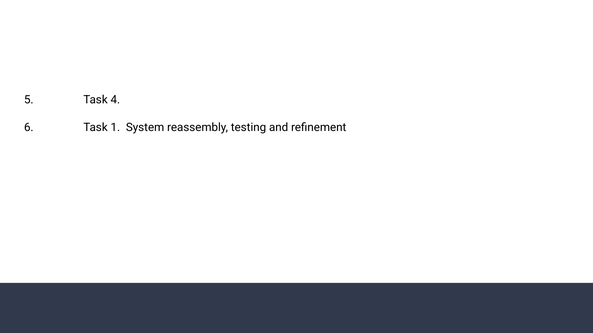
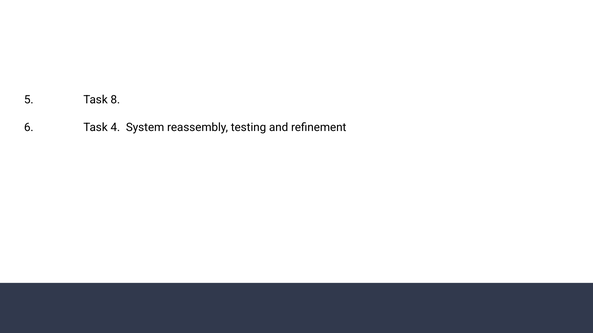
4: 4 -> 8
1: 1 -> 4
